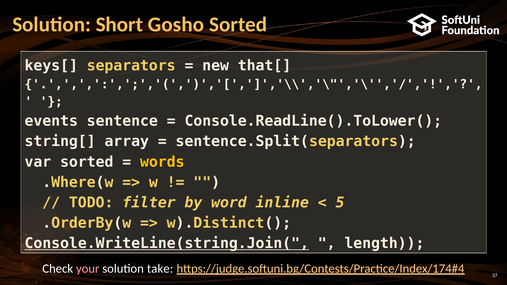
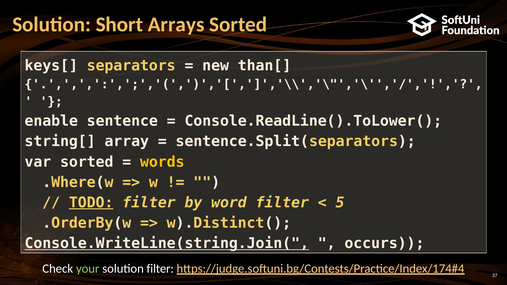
Gosho: Gosho -> Arrays
that[: that[ -> than[
events: events -> enable
TODO underline: none -> present
word inline: inline -> filter
length: length -> occurs
your colour: pink -> light green
solution take: take -> filter
